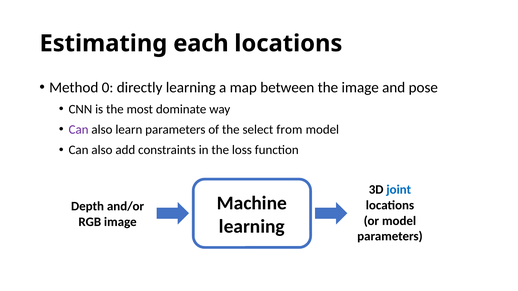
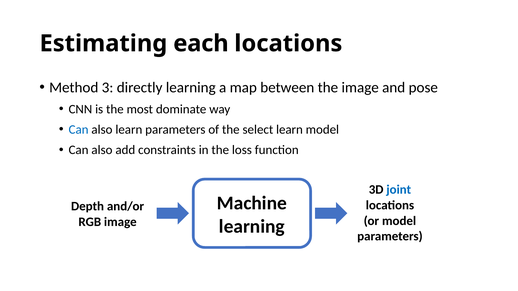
0: 0 -> 3
Can at (79, 130) colour: purple -> blue
select from: from -> learn
